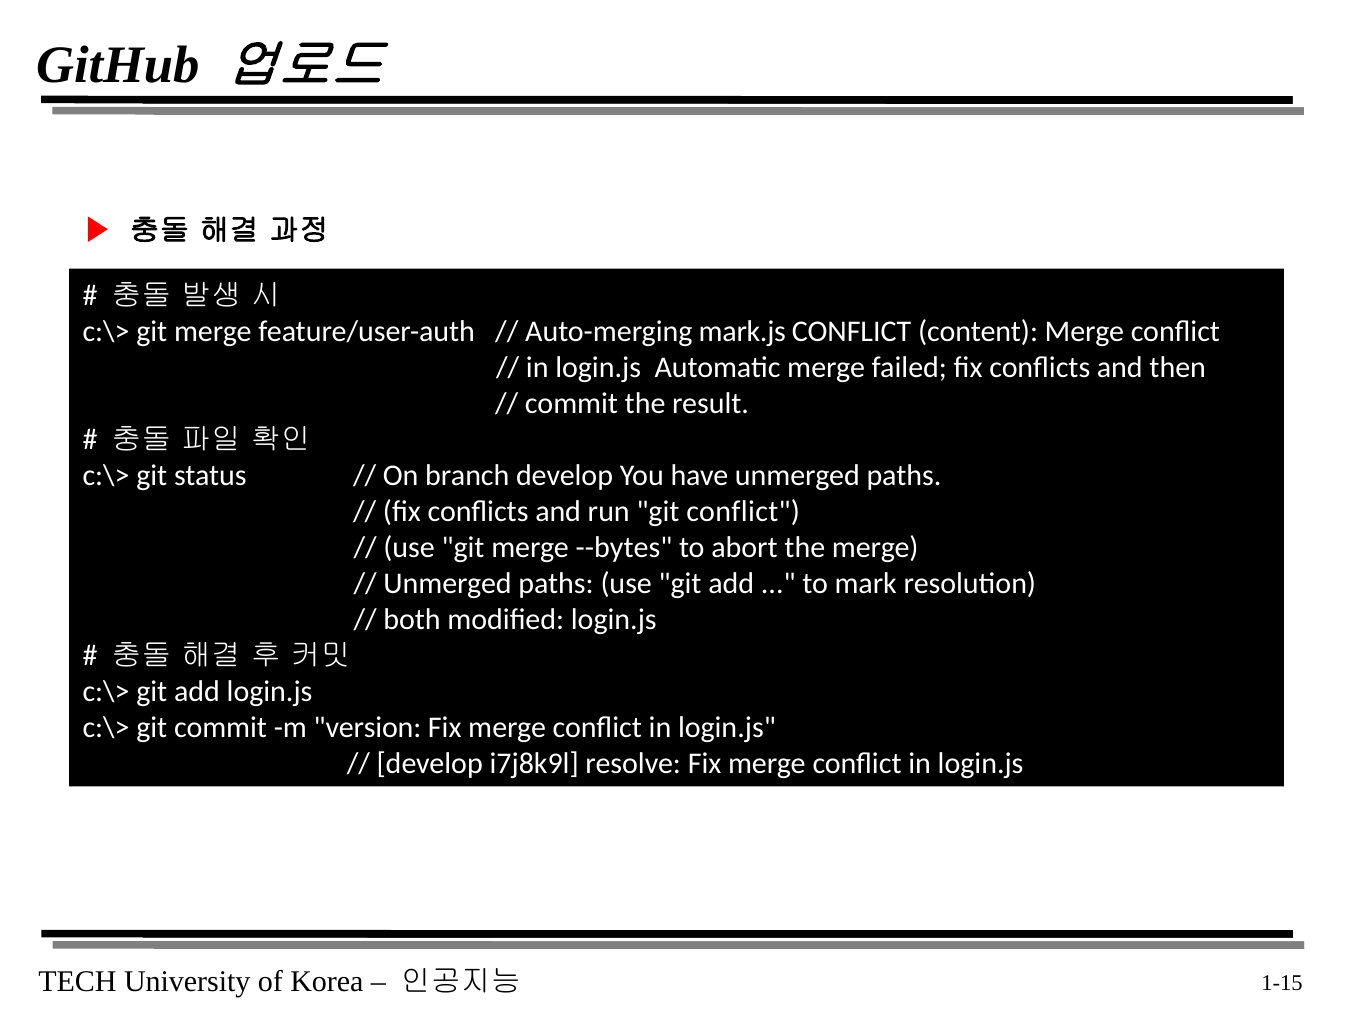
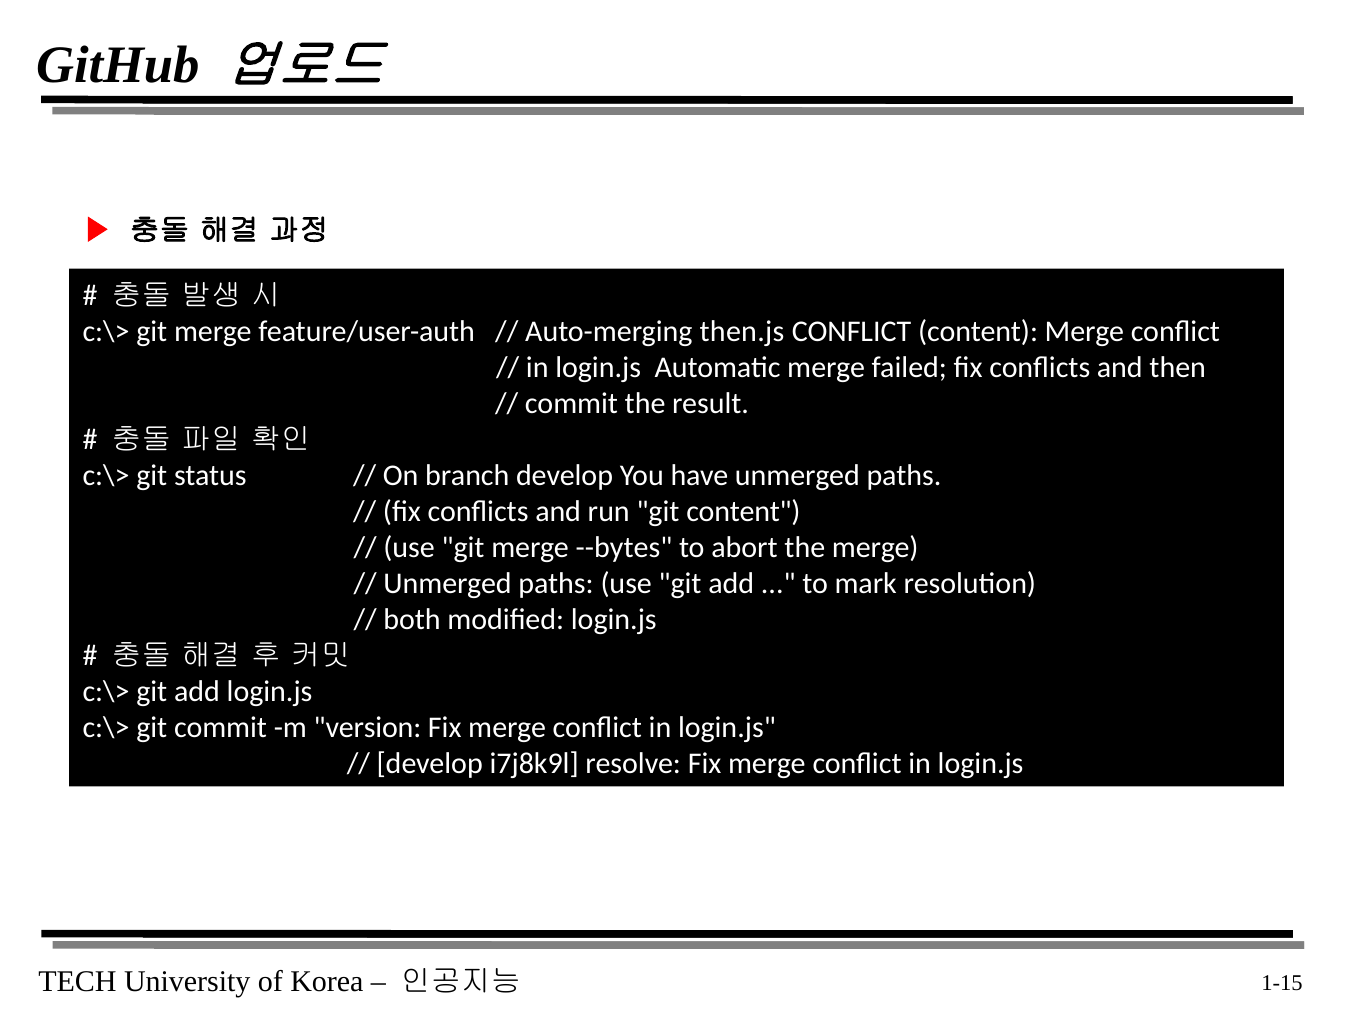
mark.js: mark.js -> then.js
git conflict: conflict -> content
